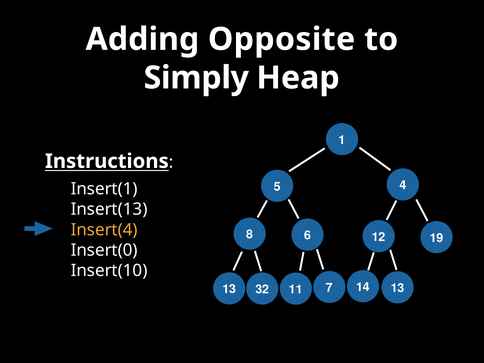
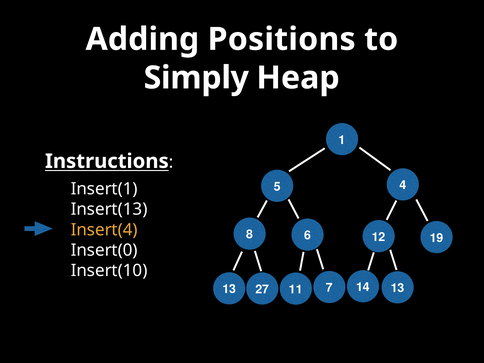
Opposite: Opposite -> Positions
32: 32 -> 27
